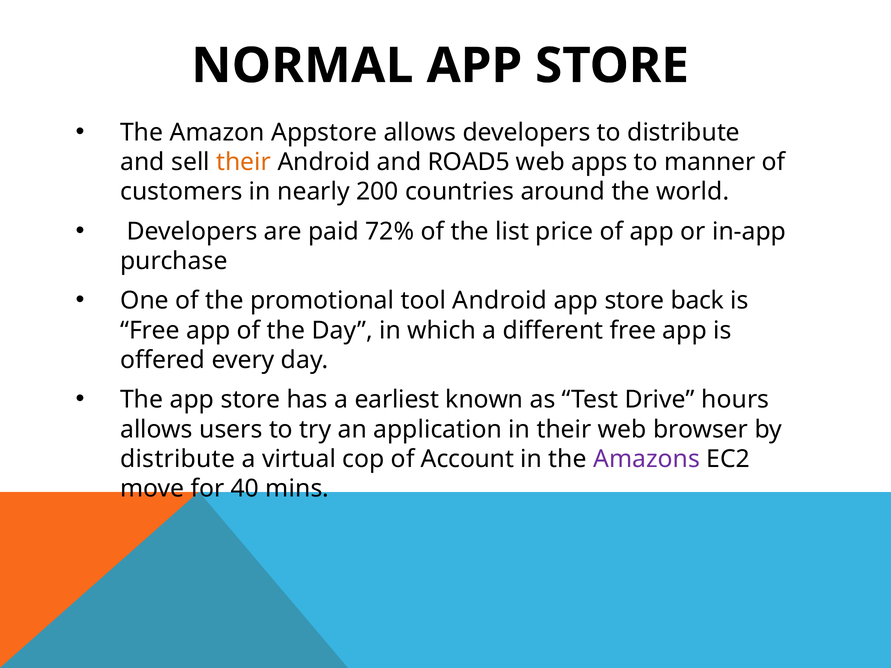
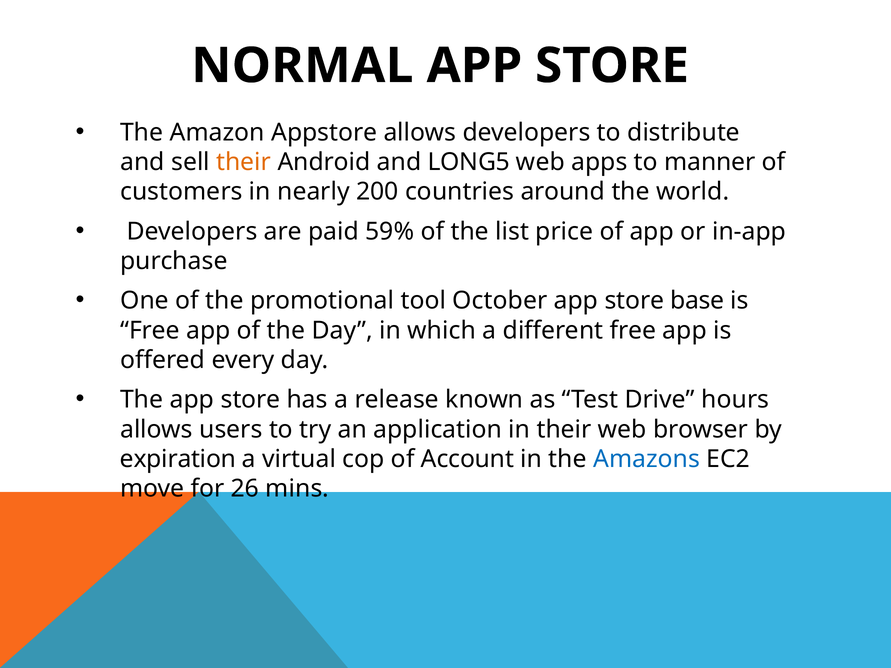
ROAD5: ROAD5 -> LONG5
72%: 72% -> 59%
tool Android: Android -> October
back: back -> base
earliest: earliest -> release
distribute at (178, 459): distribute -> expiration
Amazons colour: purple -> blue
40: 40 -> 26
